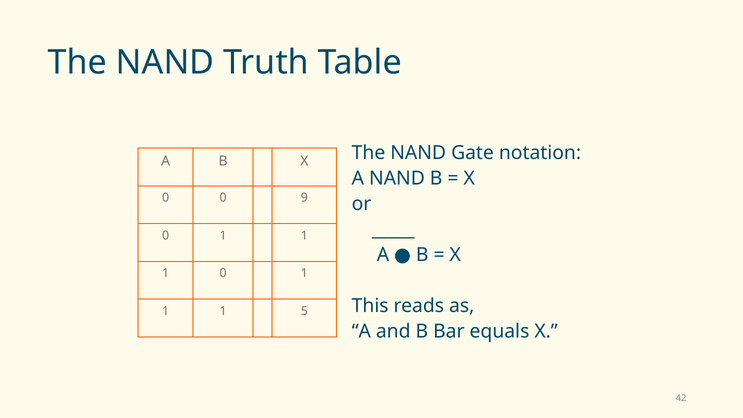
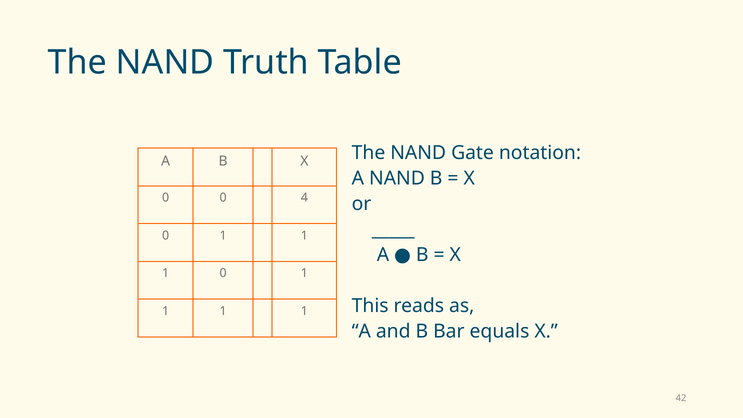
9: 9 -> 4
5 at (304, 311): 5 -> 1
